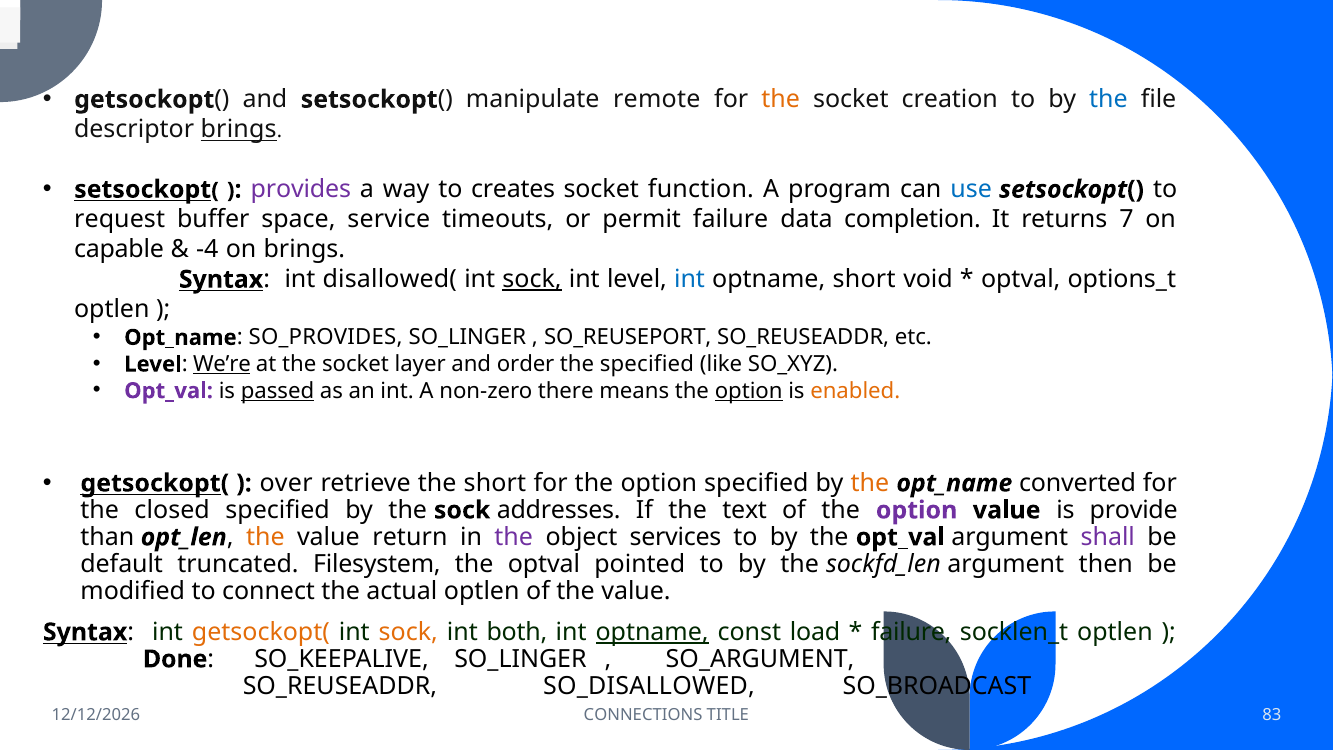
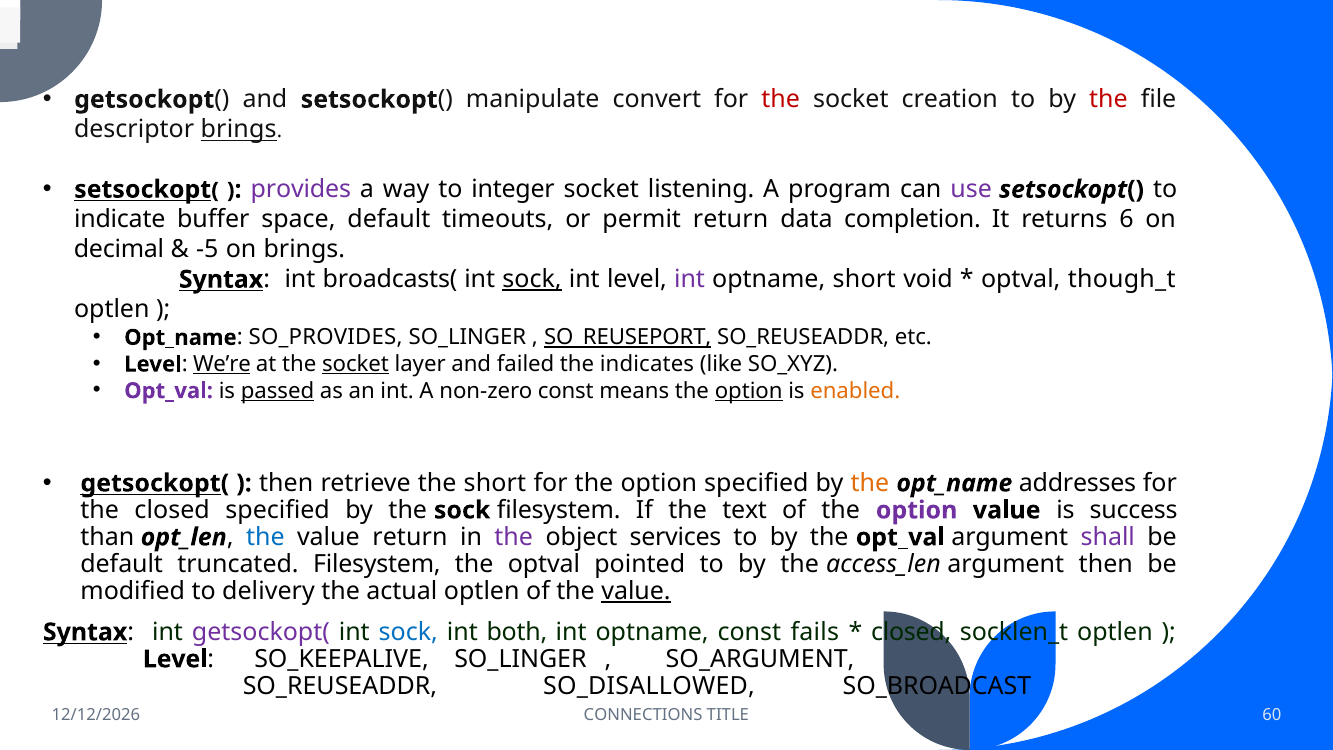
remote: remote -> convert
the at (781, 99) colour: orange -> red
the at (1108, 99) colour: blue -> red
creates: creates -> integer
function: function -> listening
use colour: blue -> purple
request: request -> indicate
space service: service -> default
permit failure: failure -> return
7: 7 -> 6
capable: capable -> decimal
-4: -4 -> -5
disallowed(: disallowed( -> broadcasts(
int at (690, 279) colour: blue -> purple
options_t: options_t -> though_t
SO_REUSEPORT underline: none -> present
socket at (356, 364) underline: none -> present
order: order -> failed
the specified: specified -> indicates
non-zero there: there -> const
over at (286, 483): over -> then
converted: converted -> addresses
sock addresses: addresses -> filesystem
provide: provide -> success
the at (265, 537) colour: orange -> blue
sockfd_len: sockfd_len -> access_len
connect: connect -> delivery
value at (636, 591) underline: none -> present
getsockopt( at (261, 632) colour: orange -> purple
sock at (408, 632) colour: orange -> blue
optname at (652, 632) underline: present -> none
load: load -> fails
failure at (911, 632): failure -> closed
Done at (175, 659): Done -> Level
83: 83 -> 60
